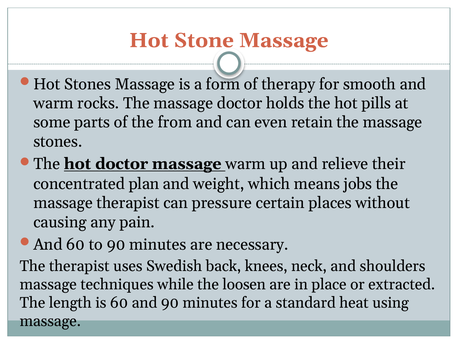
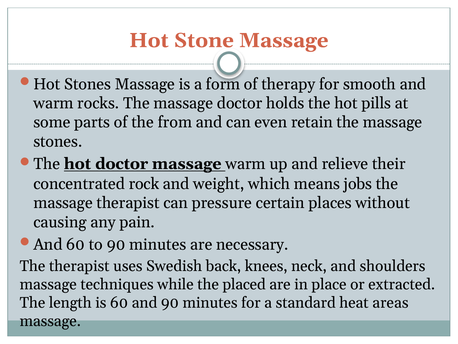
plan: plan -> rock
loosen: loosen -> placed
using: using -> areas
